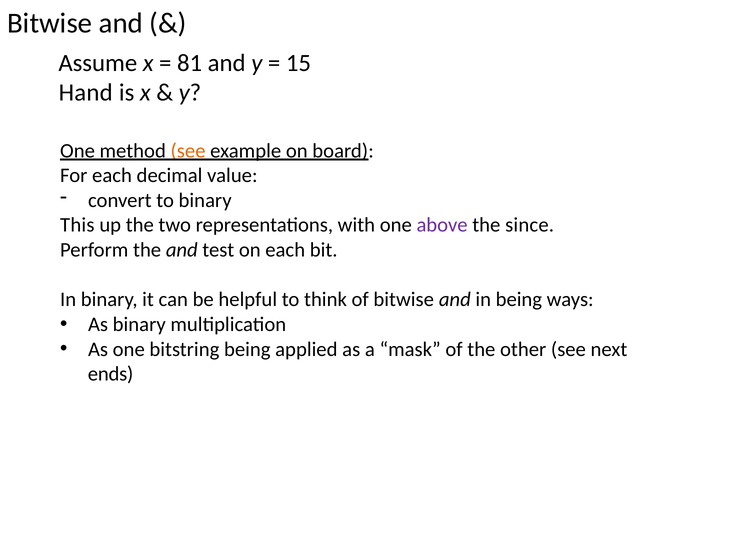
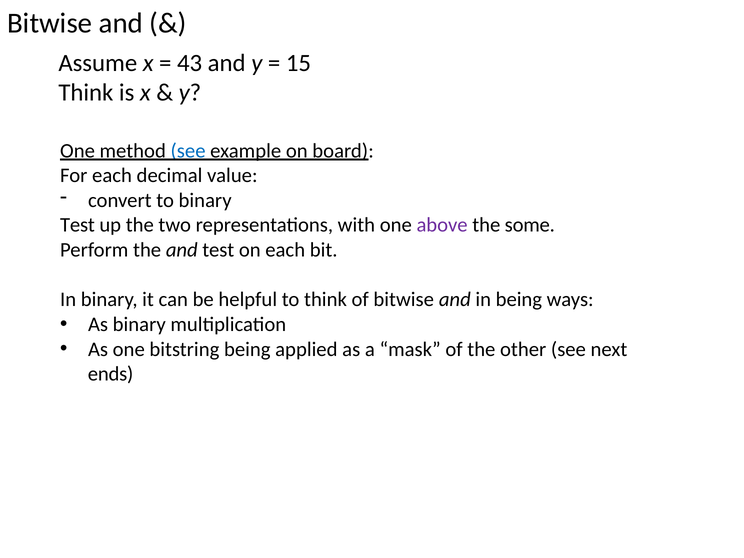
81: 81 -> 43
Hand at (86, 93): Hand -> Think
see at (188, 151) colour: orange -> blue
This at (77, 225): This -> Test
since: since -> some
